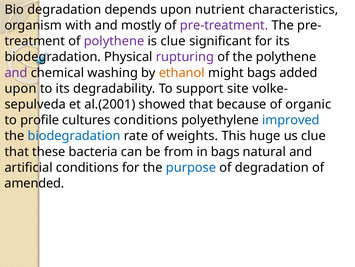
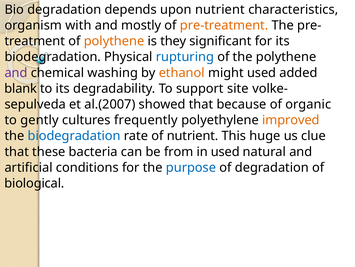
pre-treatment colour: purple -> orange
polythene at (114, 41) colour: purple -> orange
is clue: clue -> they
rupturing colour: purple -> blue
might bags: bags -> used
upon at (21, 88): upon -> blank
al.(2001: al.(2001 -> al.(2007
profile: profile -> gently
cultures conditions: conditions -> frequently
improved colour: blue -> orange
of weights: weights -> nutrient
in bags: bags -> used
amended: amended -> biological
